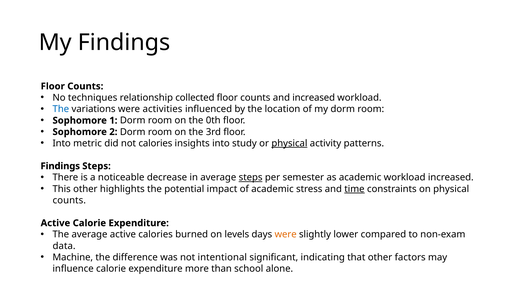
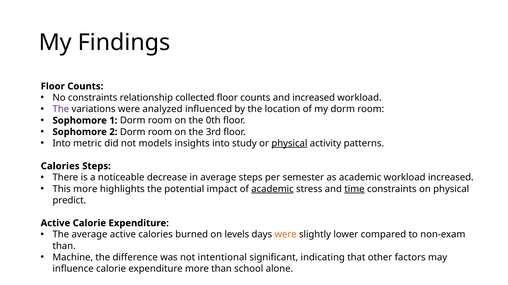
No techniques: techniques -> constraints
The at (61, 109) colour: blue -> purple
activities: activities -> analyzed
not calories: calories -> models
Findings at (60, 167): Findings -> Calories
steps at (251, 178) underline: present -> none
This other: other -> more
academic at (272, 189) underline: none -> present
counts at (69, 201): counts -> predict
data at (64, 247): data -> than
